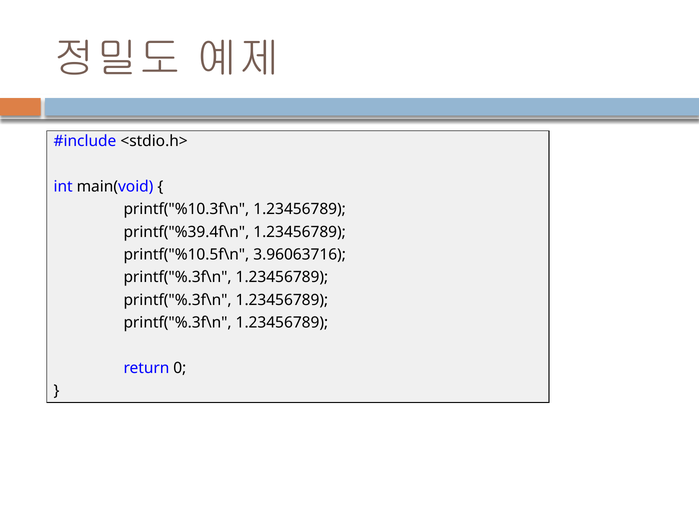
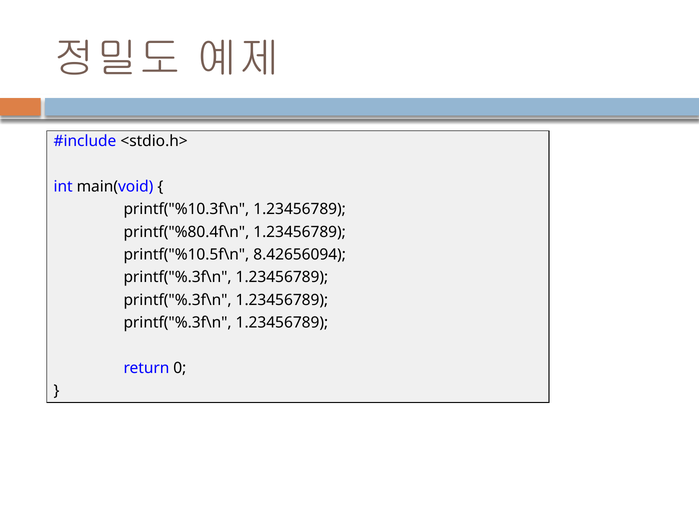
printf("%39.4f\n: printf("%39.4f\n -> printf("%80.4f\n
3.96063716: 3.96063716 -> 8.42656094
